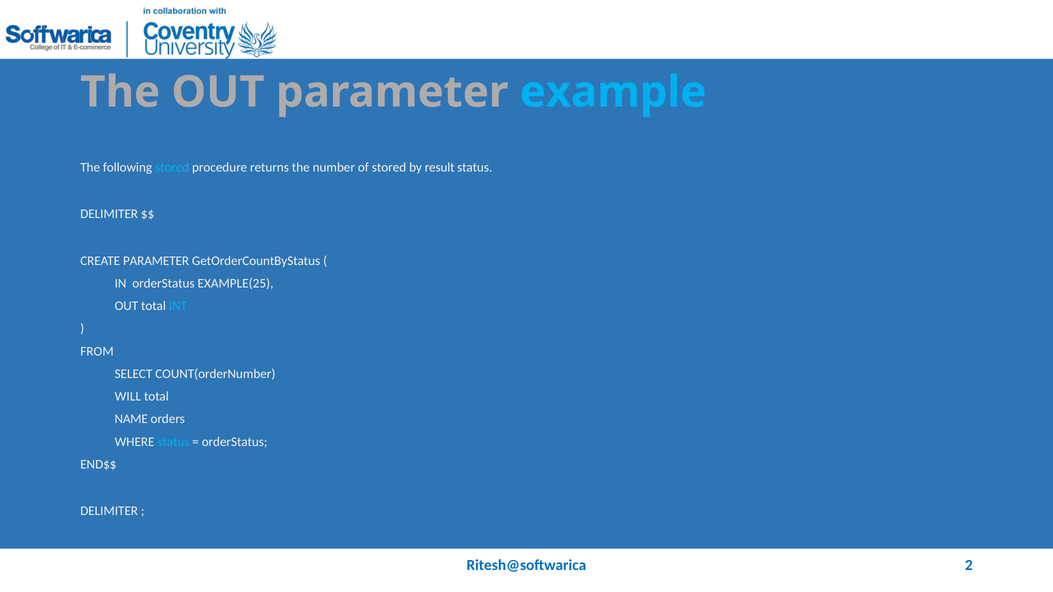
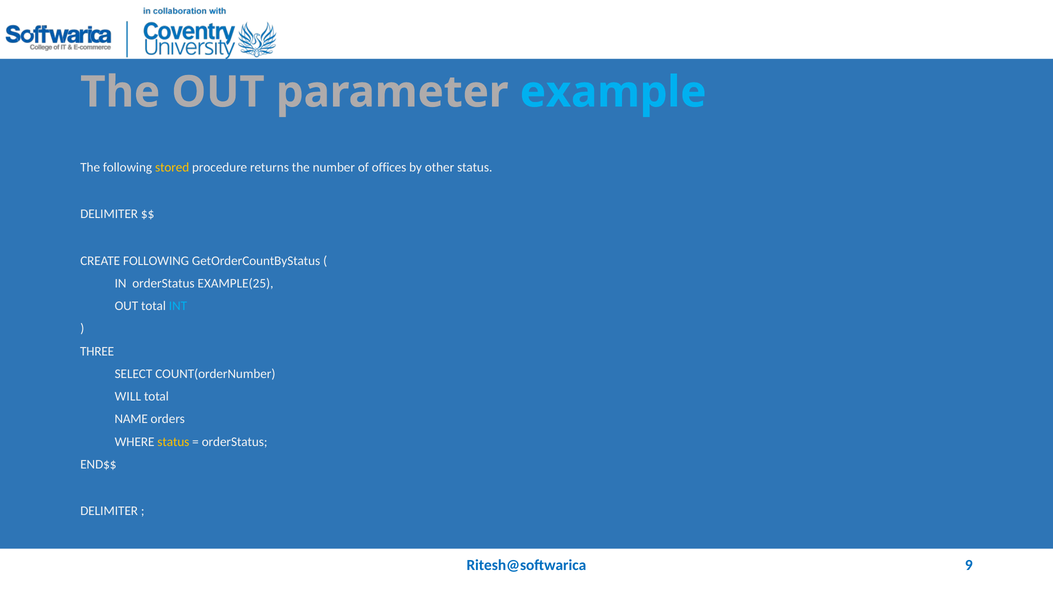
stored at (172, 168) colour: light blue -> yellow
of stored: stored -> offices
result: result -> other
CREATE PARAMETER: PARAMETER -> FOLLOWING
FROM: FROM -> THREE
status at (173, 442) colour: light blue -> yellow
2: 2 -> 9
